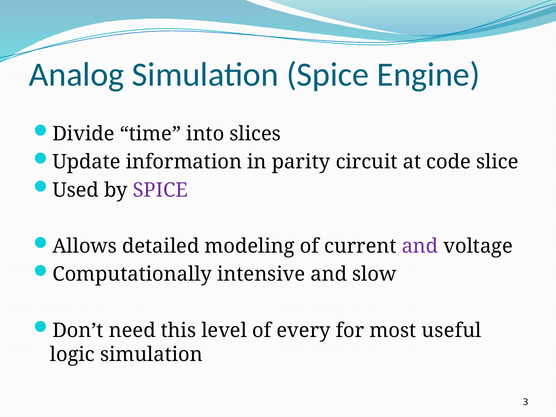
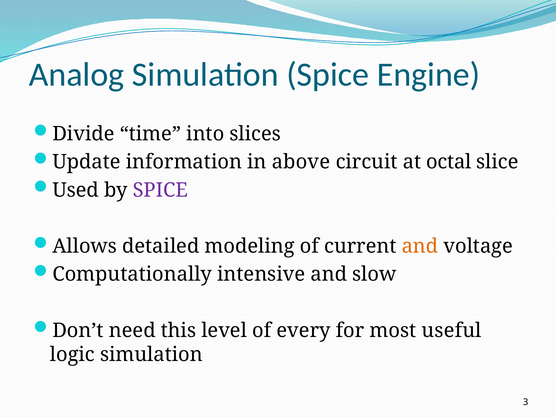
parity: parity -> above
code: code -> octal
and at (420, 246) colour: purple -> orange
